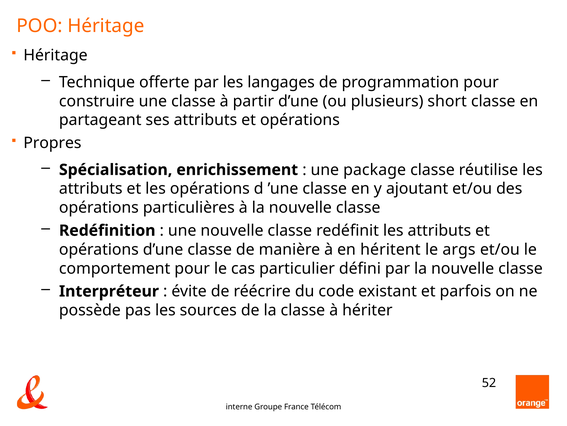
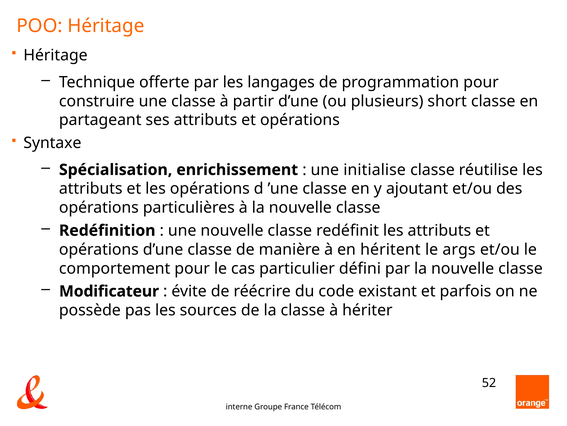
Propres: Propres -> Syntaxe
package: package -> initialise
Interpréteur: Interpréteur -> Modificateur
